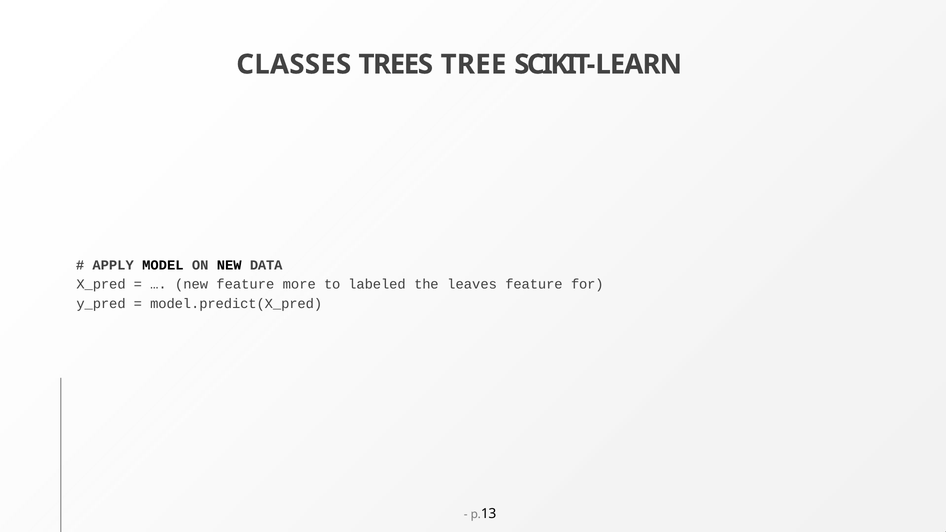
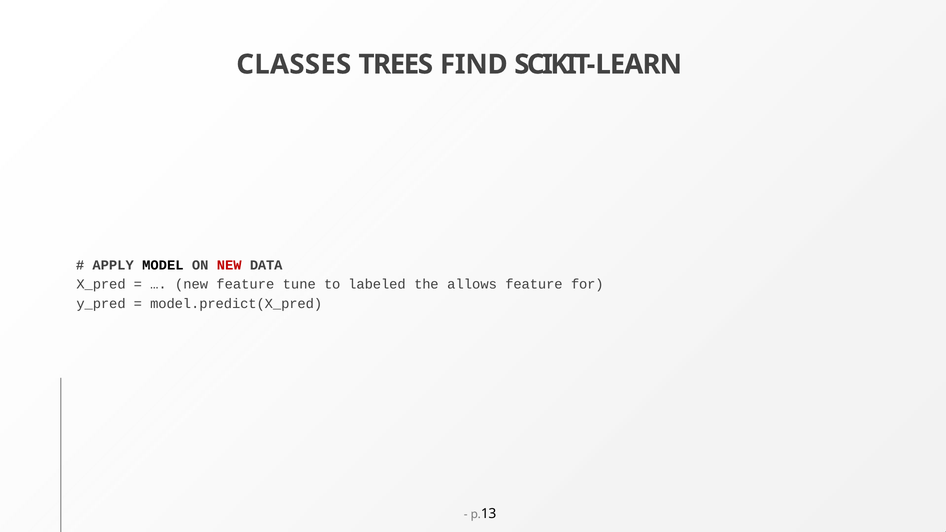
TREE: TREE -> FIND
NEW at (229, 265) colour: black -> red
more: more -> tune
leaves: leaves -> allows
